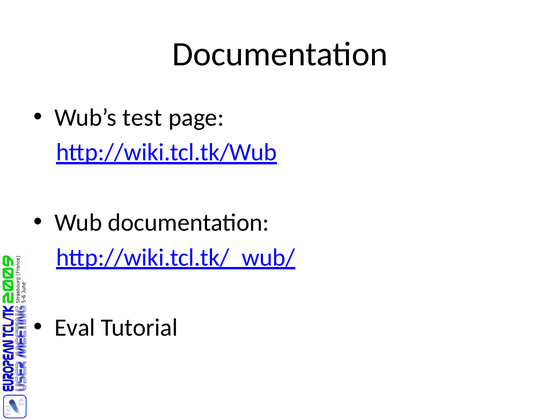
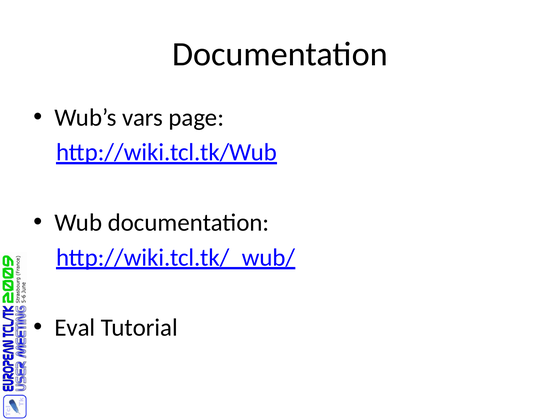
test: test -> vars
